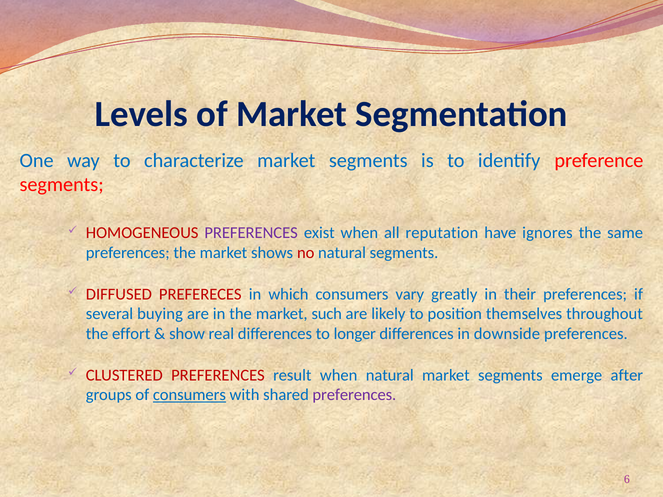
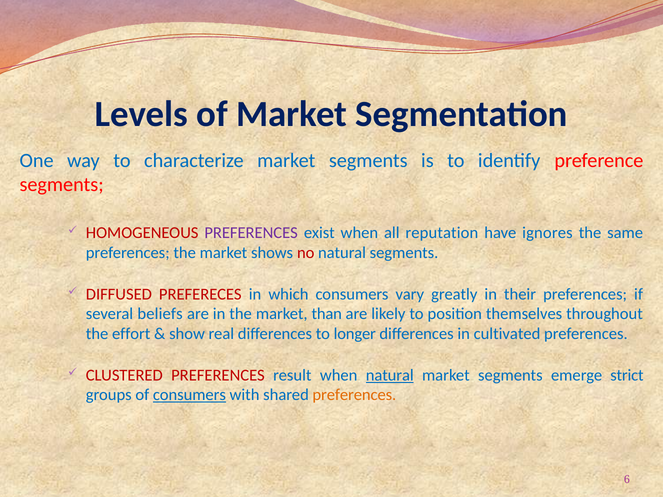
buying: buying -> beliefs
such: such -> than
downside: downside -> cultivated
natural at (390, 375) underline: none -> present
after: after -> strict
preferences at (354, 395) colour: purple -> orange
